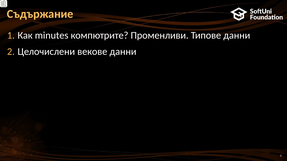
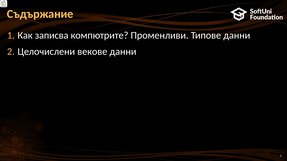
minutes: minutes -> записва
